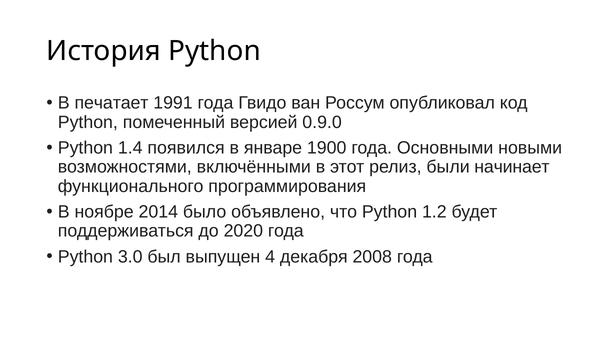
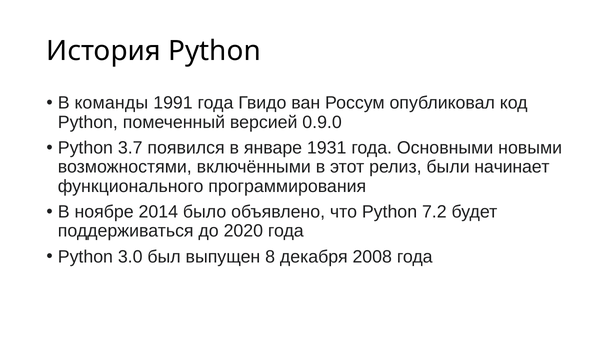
печатает: печатает -> команды
1.4: 1.4 -> 3.7
1900: 1900 -> 1931
1.2: 1.2 -> 7.2
4: 4 -> 8
